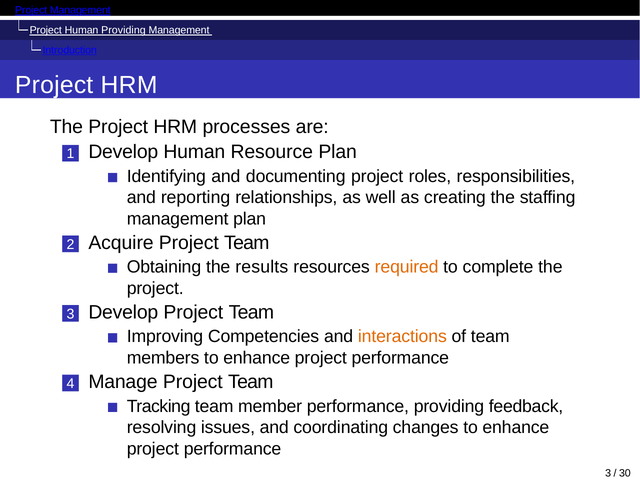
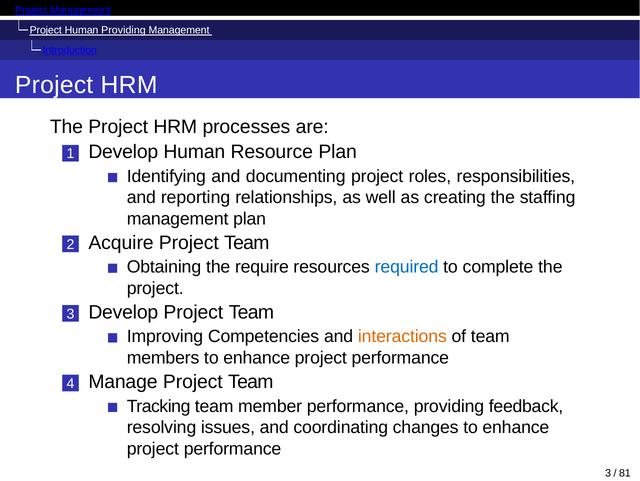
results: results -> require
required colour: orange -> blue
30: 30 -> 81
